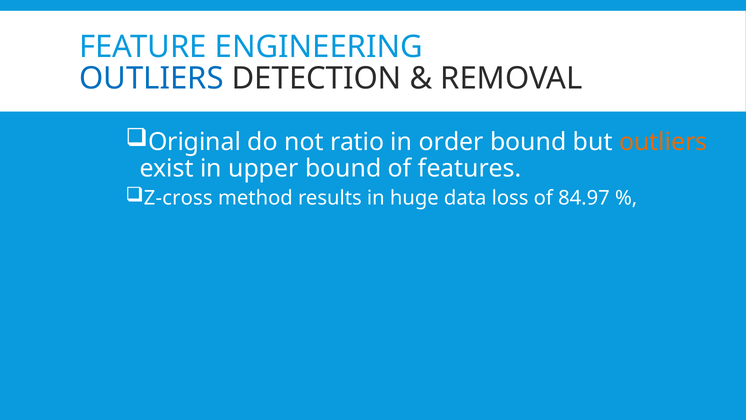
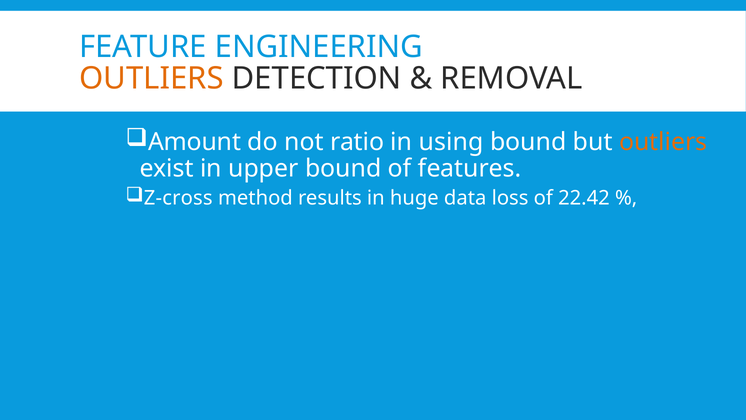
OUTLIERS at (152, 79) colour: blue -> orange
Original: Original -> Amount
order: order -> using
84.97: 84.97 -> 22.42
